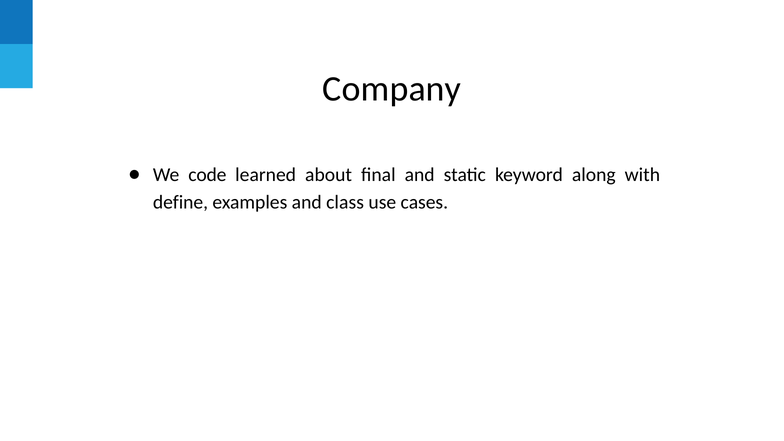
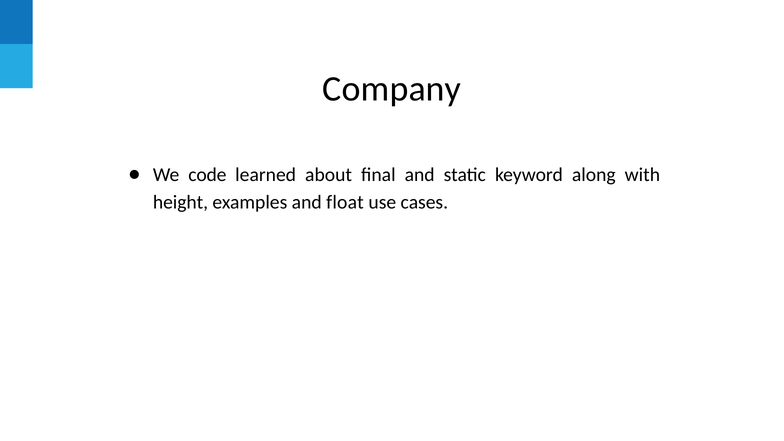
define: define -> height
class: class -> float
